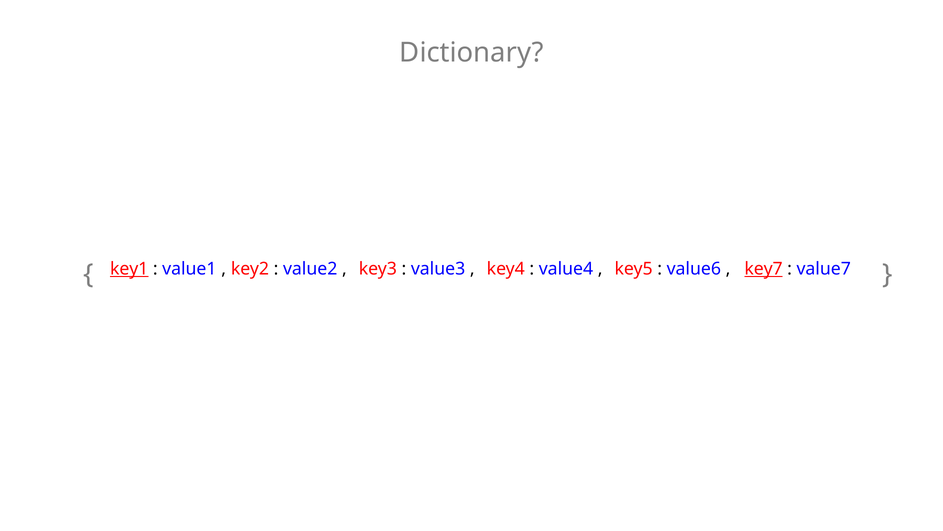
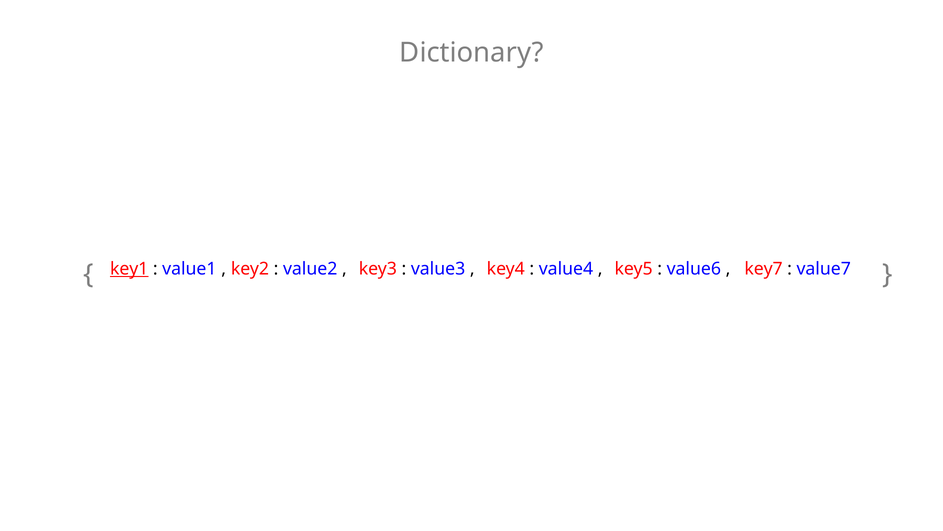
key7 underline: present -> none
